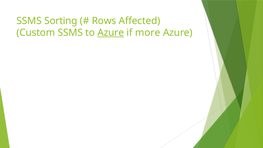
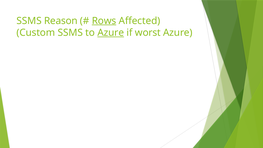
Sorting: Sorting -> Reason
Rows underline: none -> present
more: more -> worst
